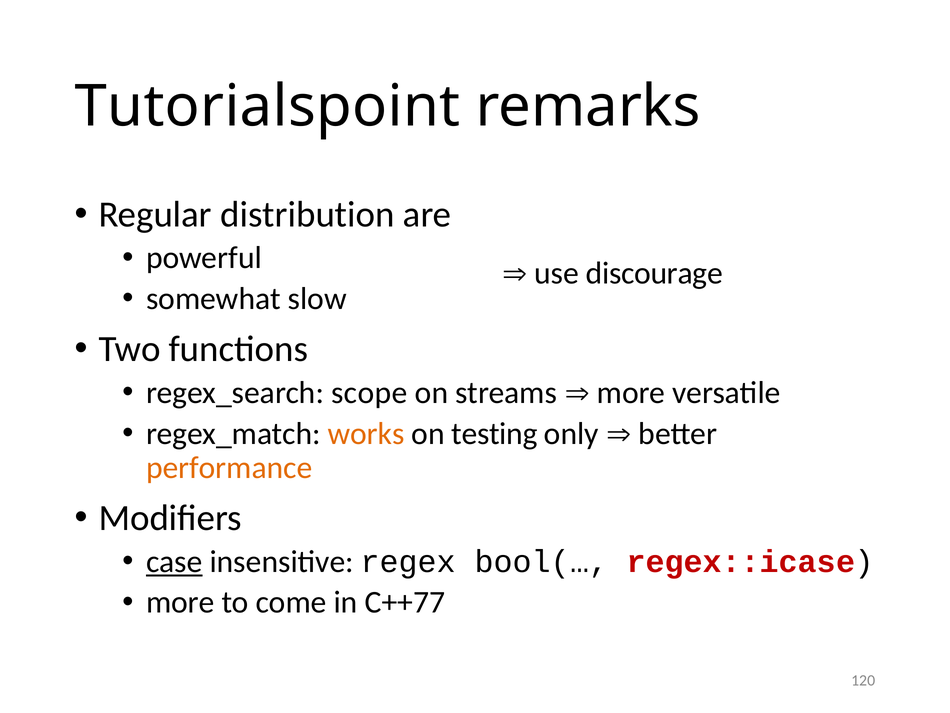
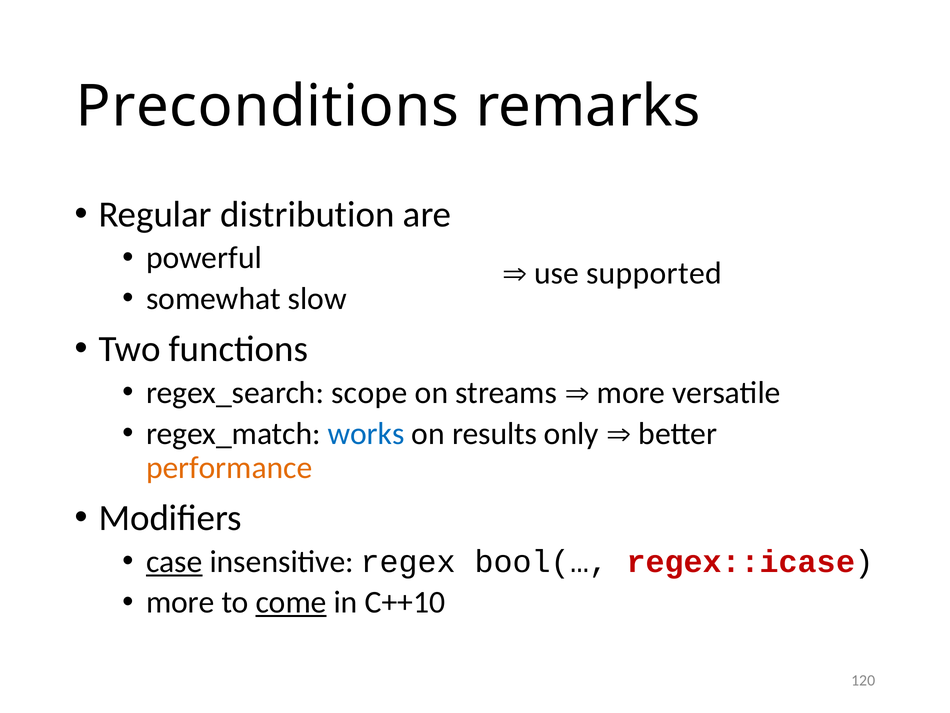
Tutorialspoint: Tutorialspoint -> Preconditions
discourage: discourage -> supported
works colour: orange -> blue
testing: testing -> results
come underline: none -> present
C++77: C++77 -> C++10
